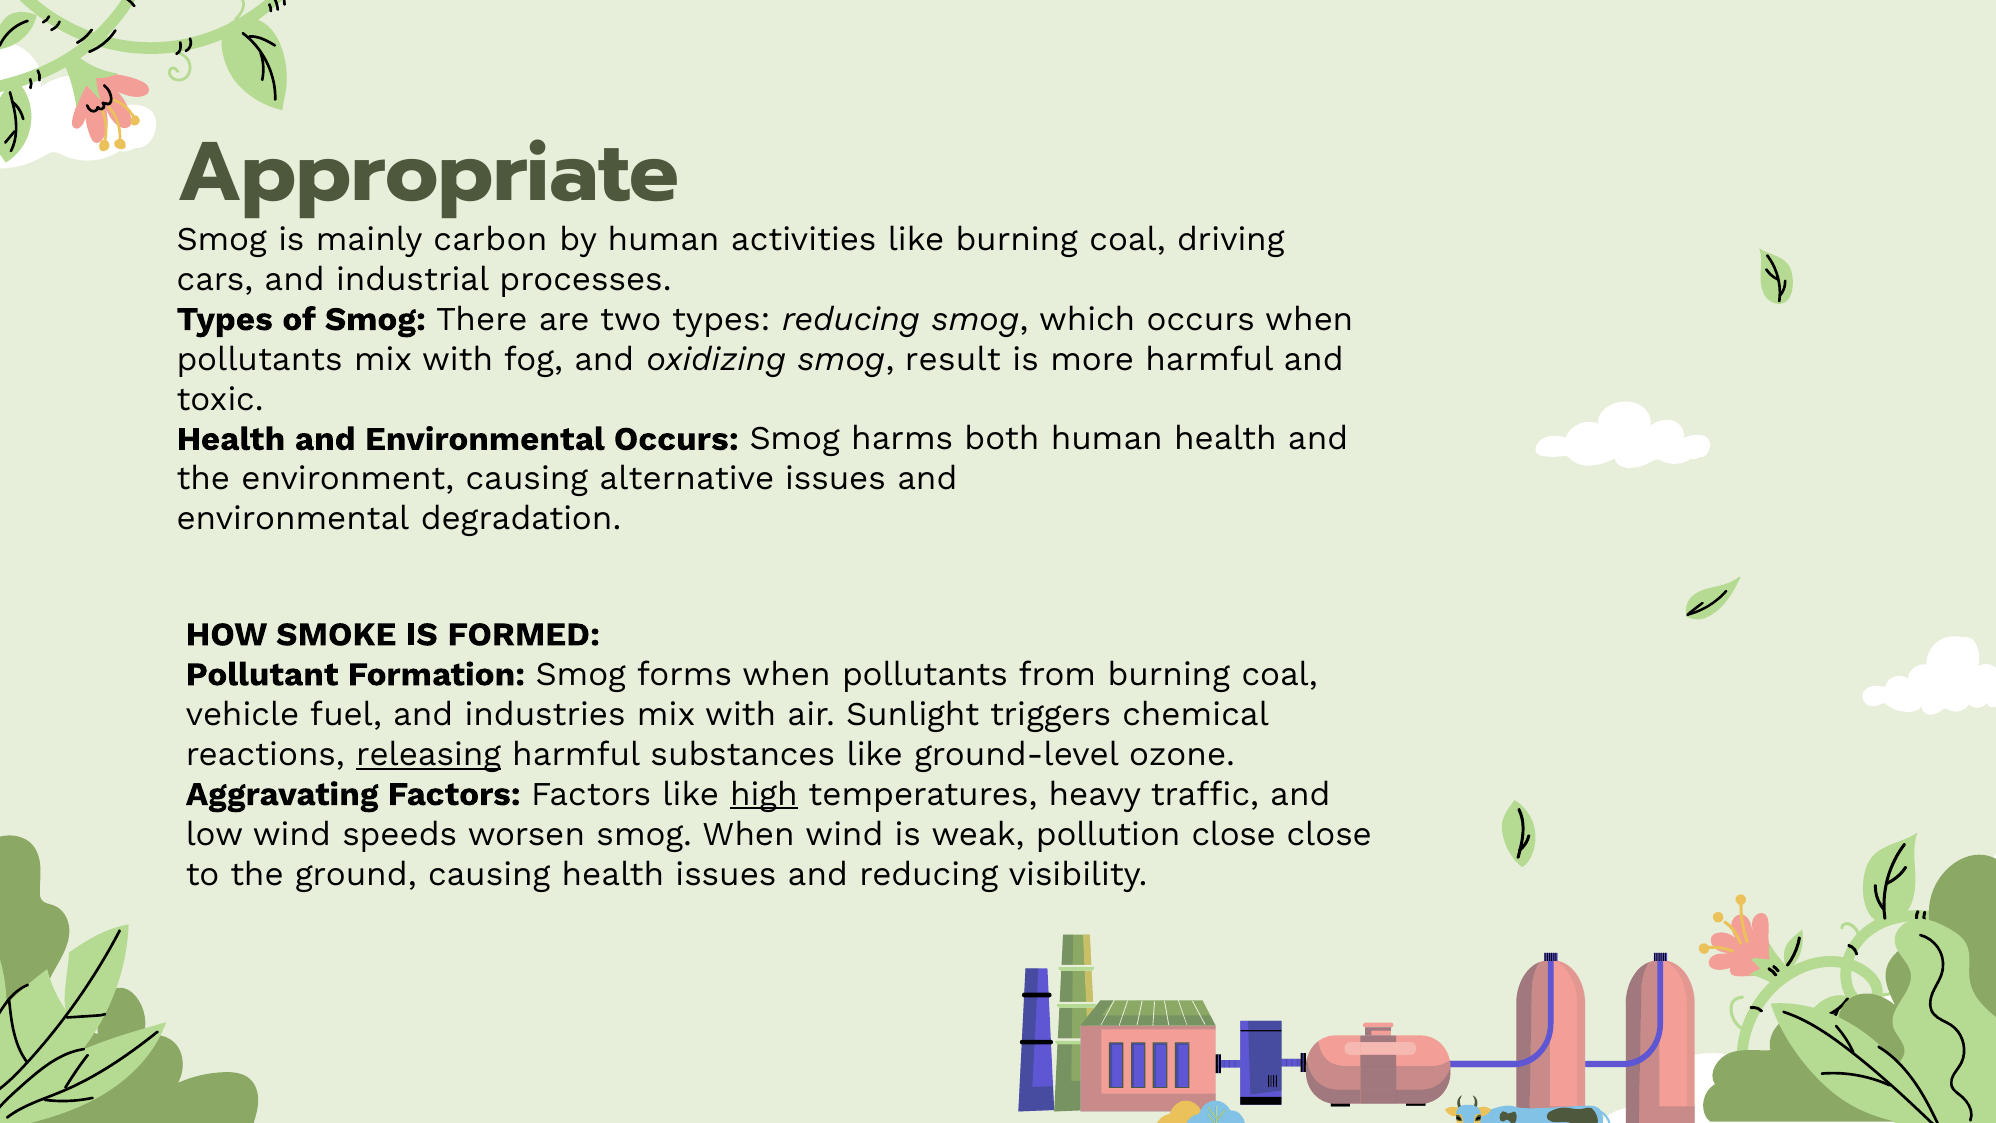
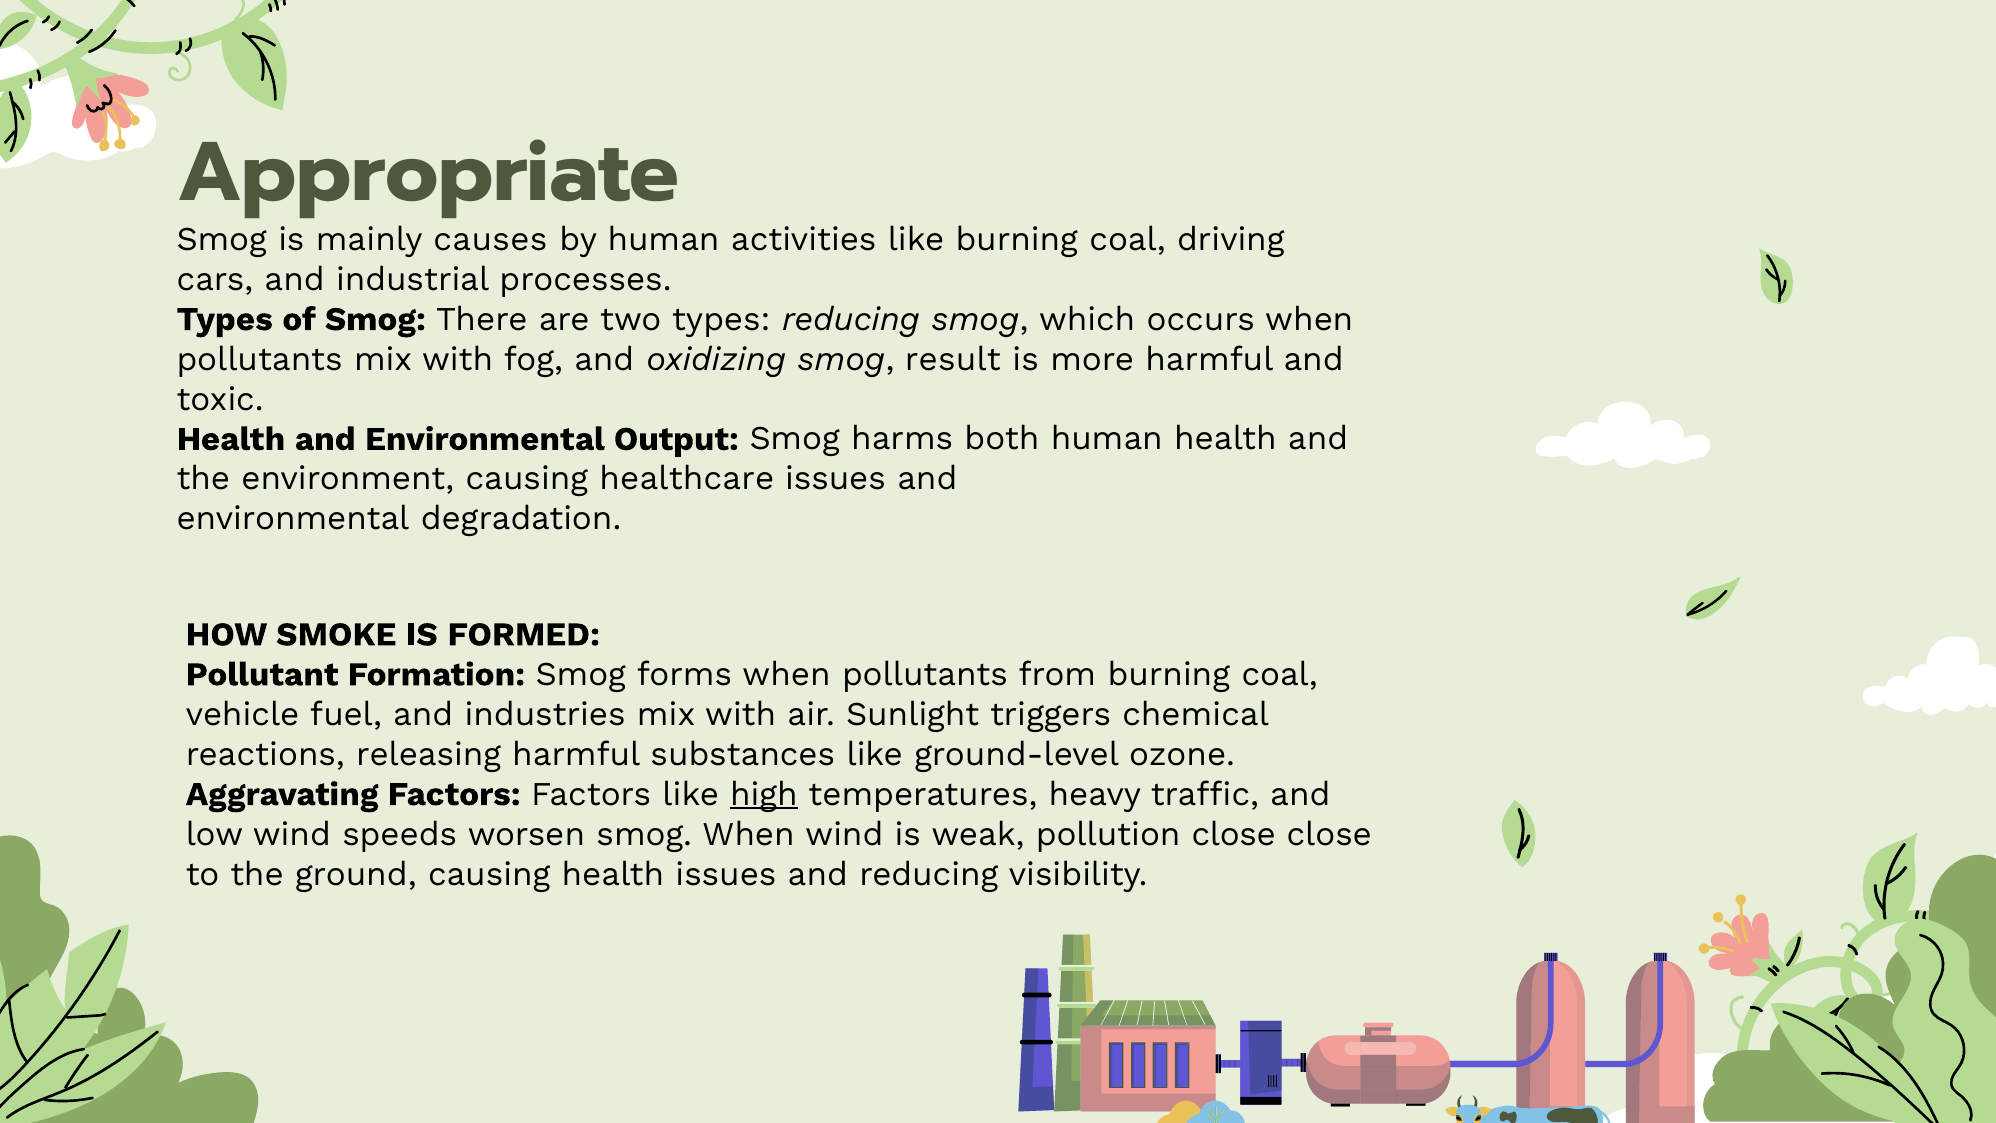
carbon: carbon -> causes
Environmental Occurs: Occurs -> Output
alternative: alternative -> healthcare
releasing underline: present -> none
